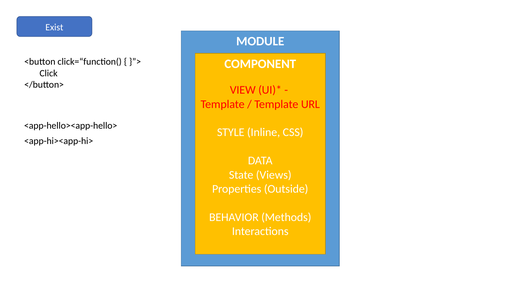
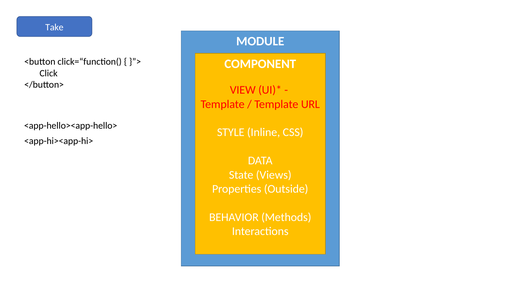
Exist: Exist -> Take
